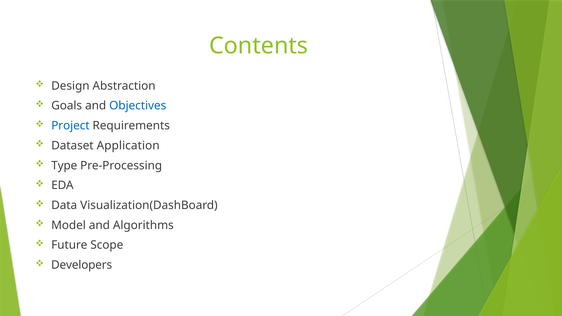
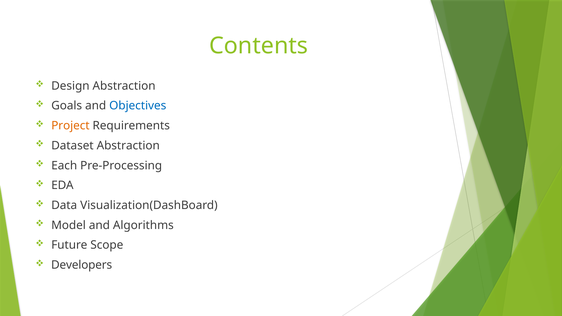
Project colour: blue -> orange
Dataset Application: Application -> Abstraction
Type: Type -> Each
